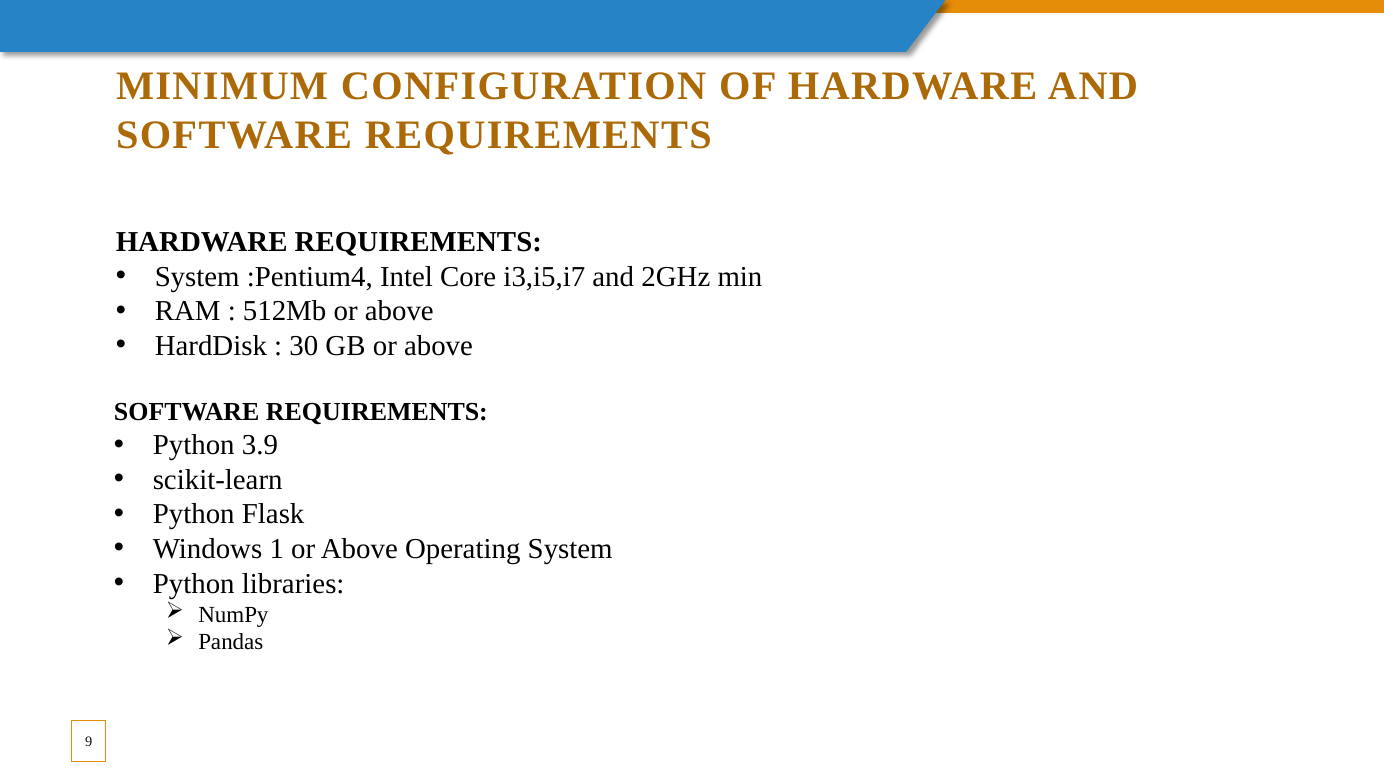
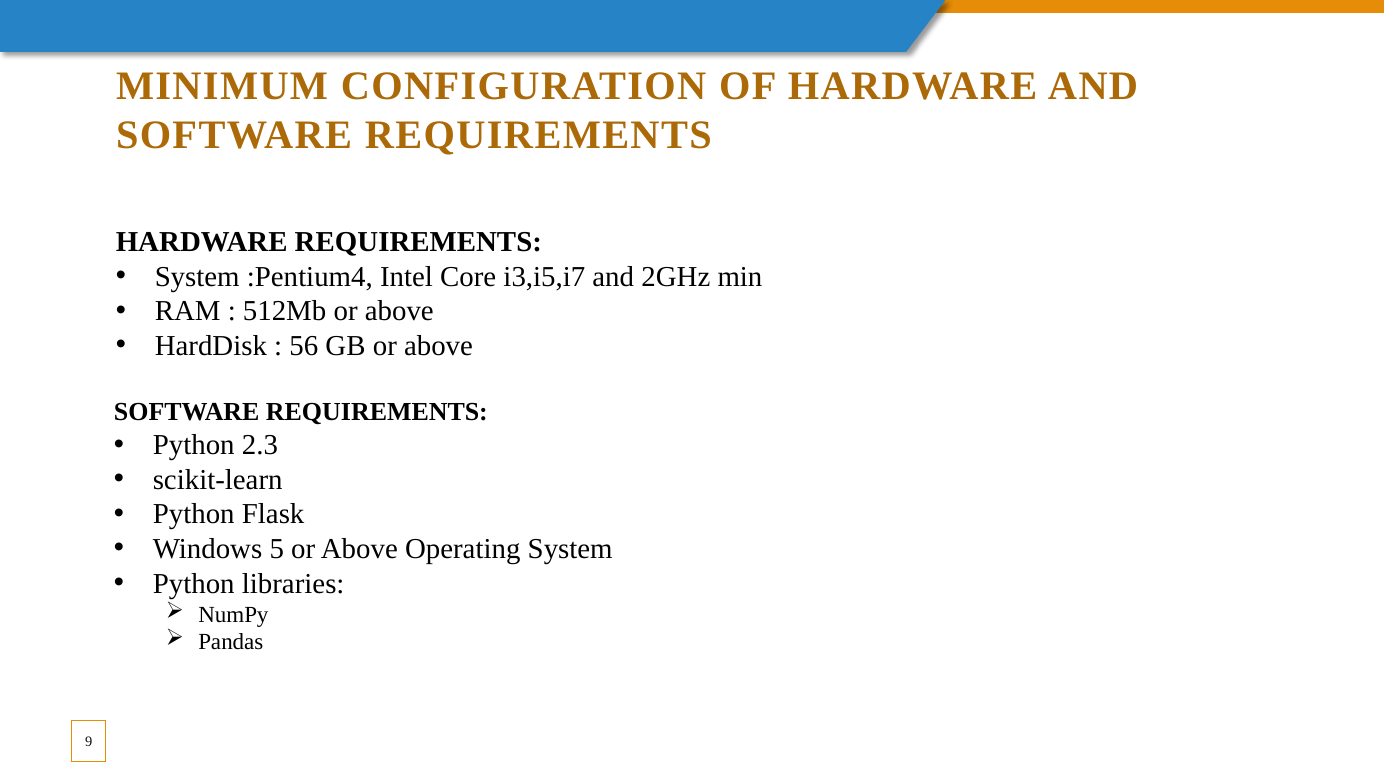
30: 30 -> 56
3.9: 3.9 -> 2.3
1: 1 -> 5
